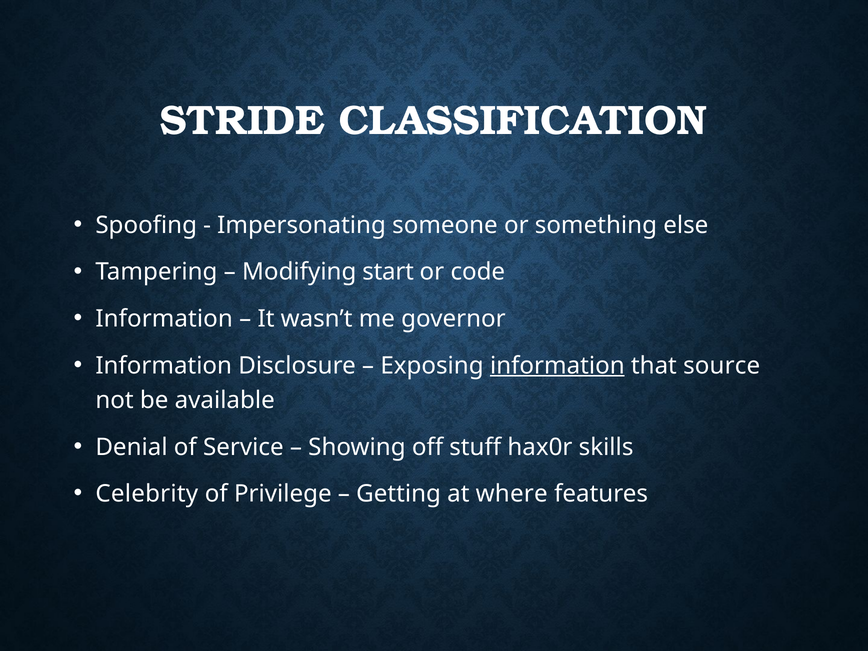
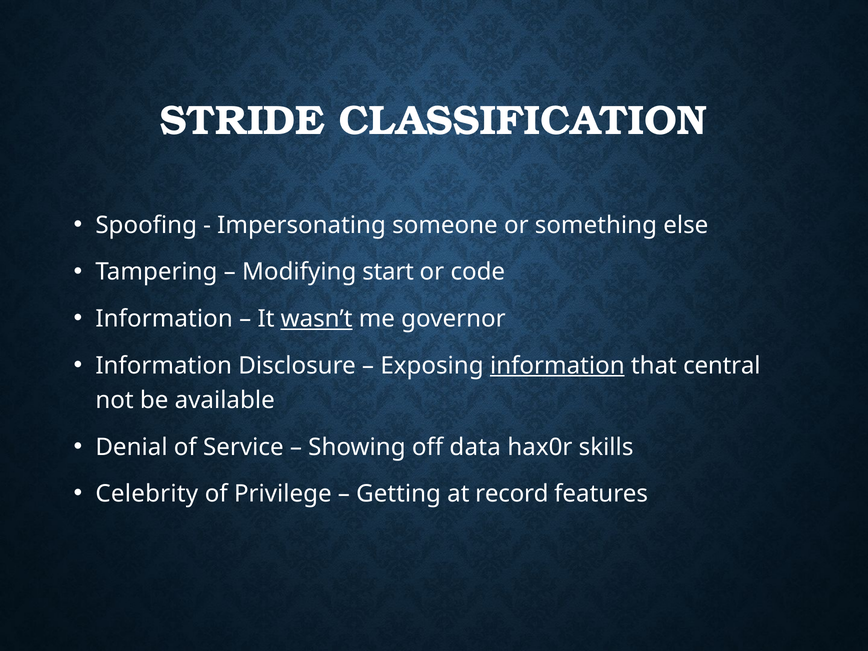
wasn’t underline: none -> present
source: source -> central
stuff: stuff -> data
where: where -> record
